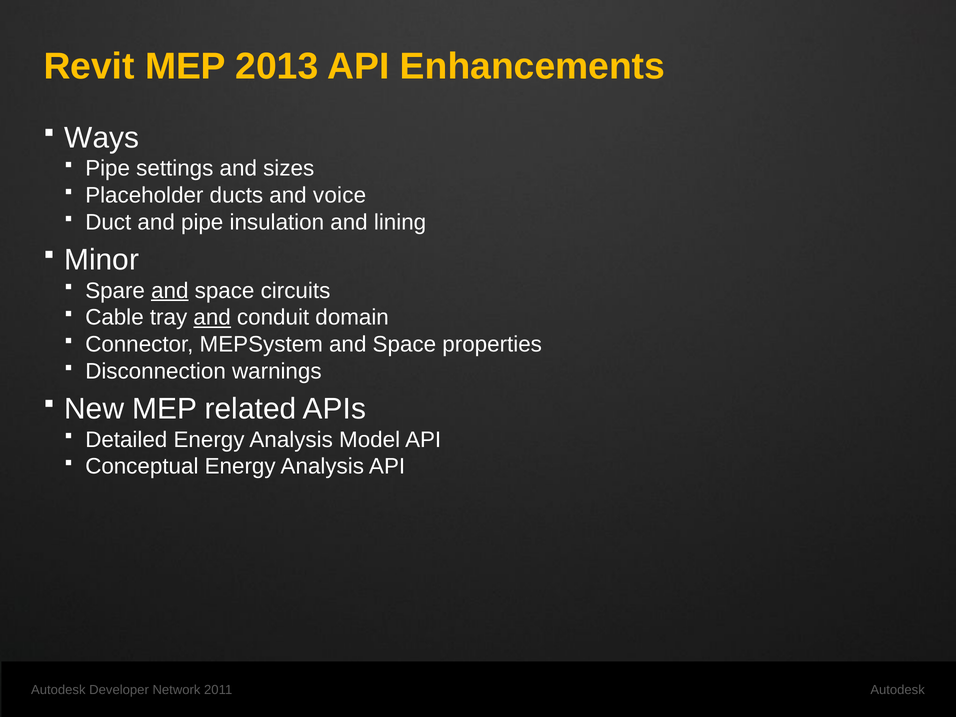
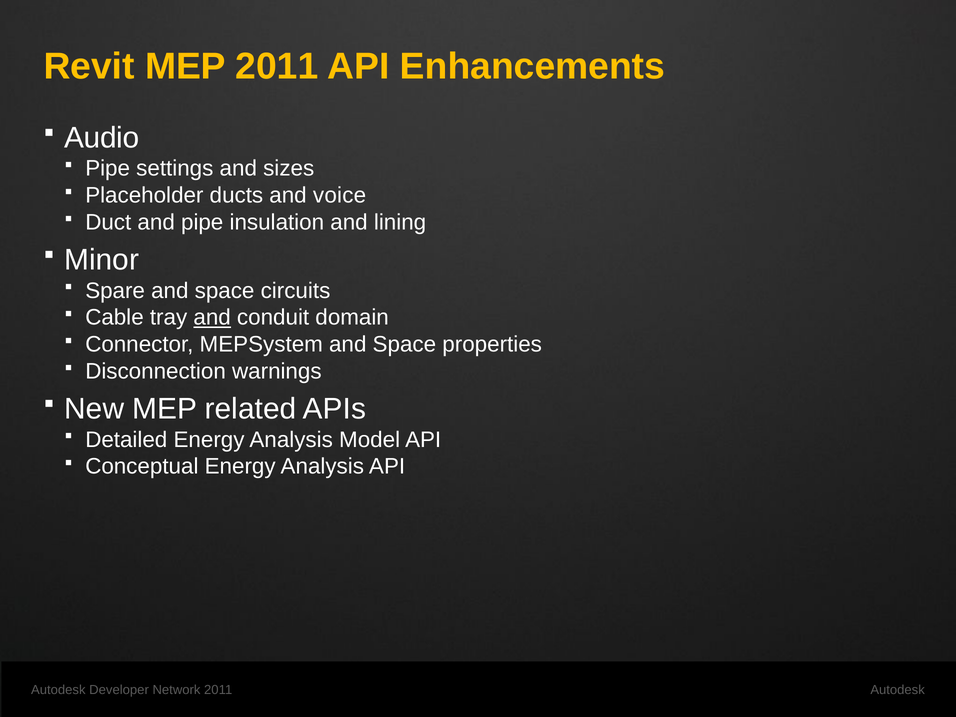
MEP 2013: 2013 -> 2011
Ways: Ways -> Audio
and at (170, 291) underline: present -> none
